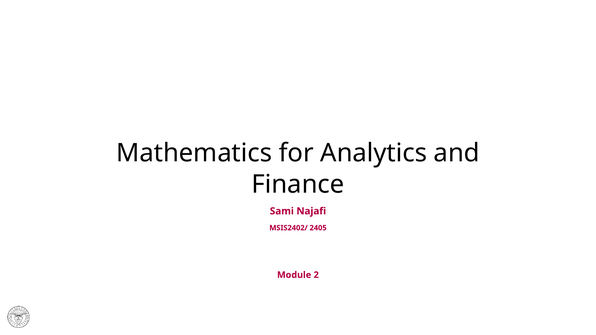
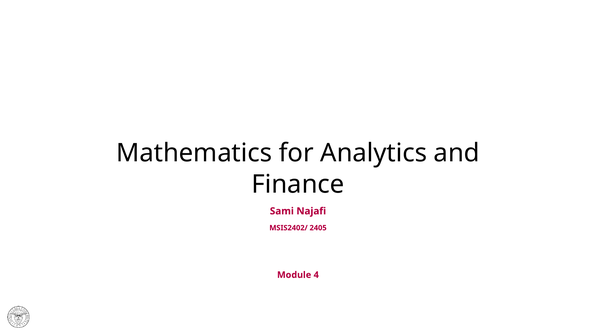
2: 2 -> 4
